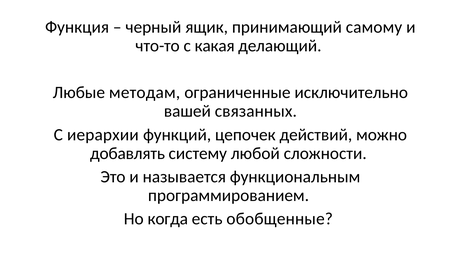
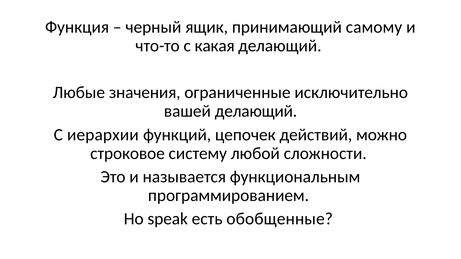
методам: методам -> значения
вашей связанных: связанных -> делающий
добавлять: добавлять -> строковое
когда: когда -> speak
